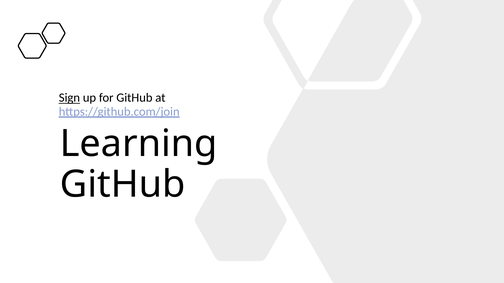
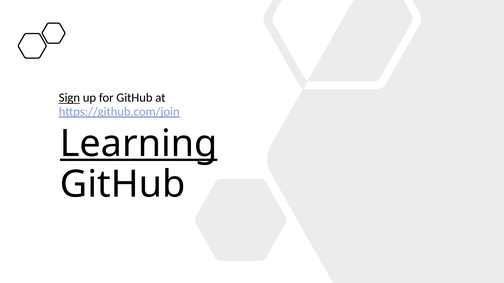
Learning underline: none -> present
